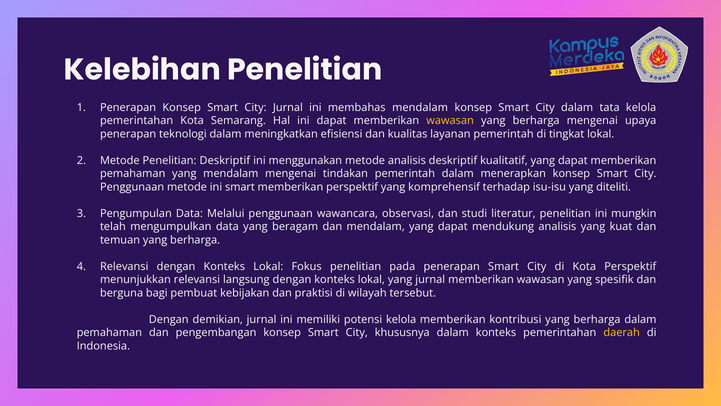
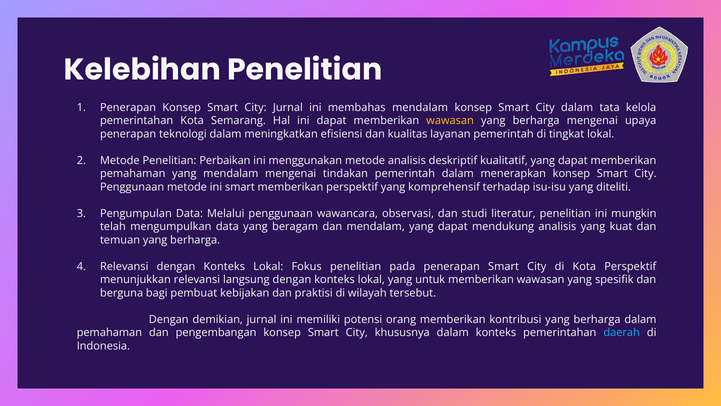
Penelitian Deskriptif: Deskriptif -> Perbaikan
yang jurnal: jurnal -> untuk
potensi kelola: kelola -> orang
daerah colour: yellow -> light blue
